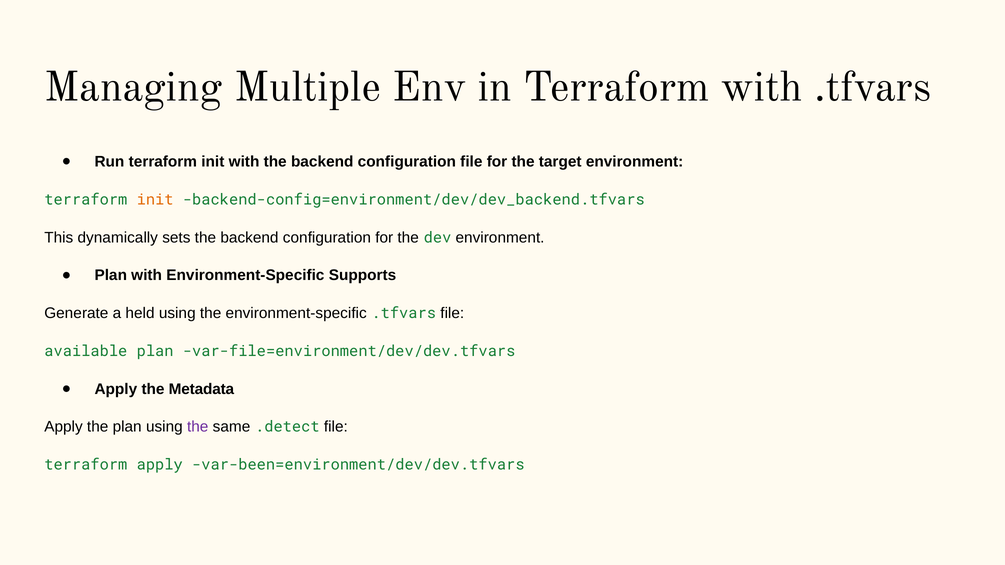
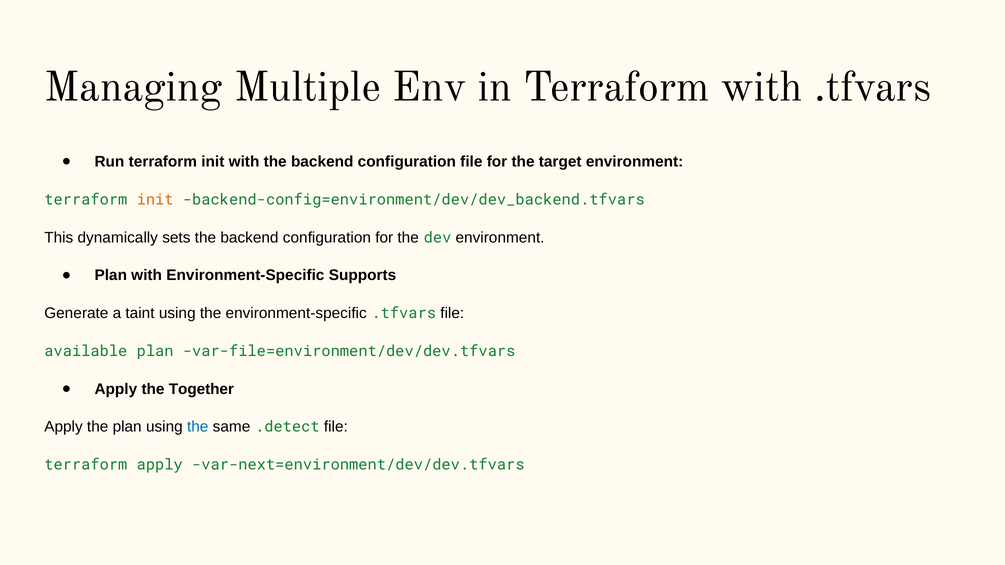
held: held -> taint
Metadata: Metadata -> Together
the at (198, 427) colour: purple -> blue
var-been=environment/dev/dev.tfvars: var-been=environment/dev/dev.tfvars -> var-next=environment/dev/dev.tfvars
